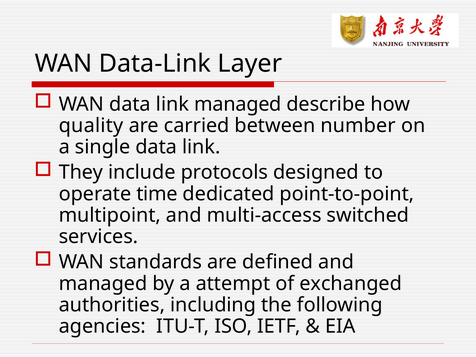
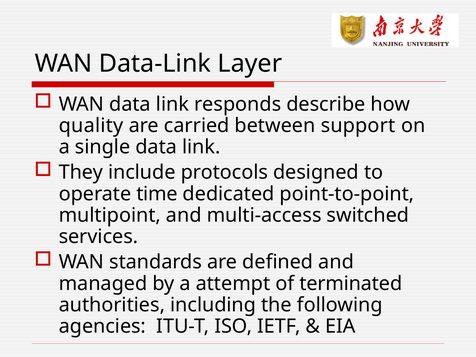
link managed: managed -> responds
number: number -> support
exchanged: exchanged -> terminated
